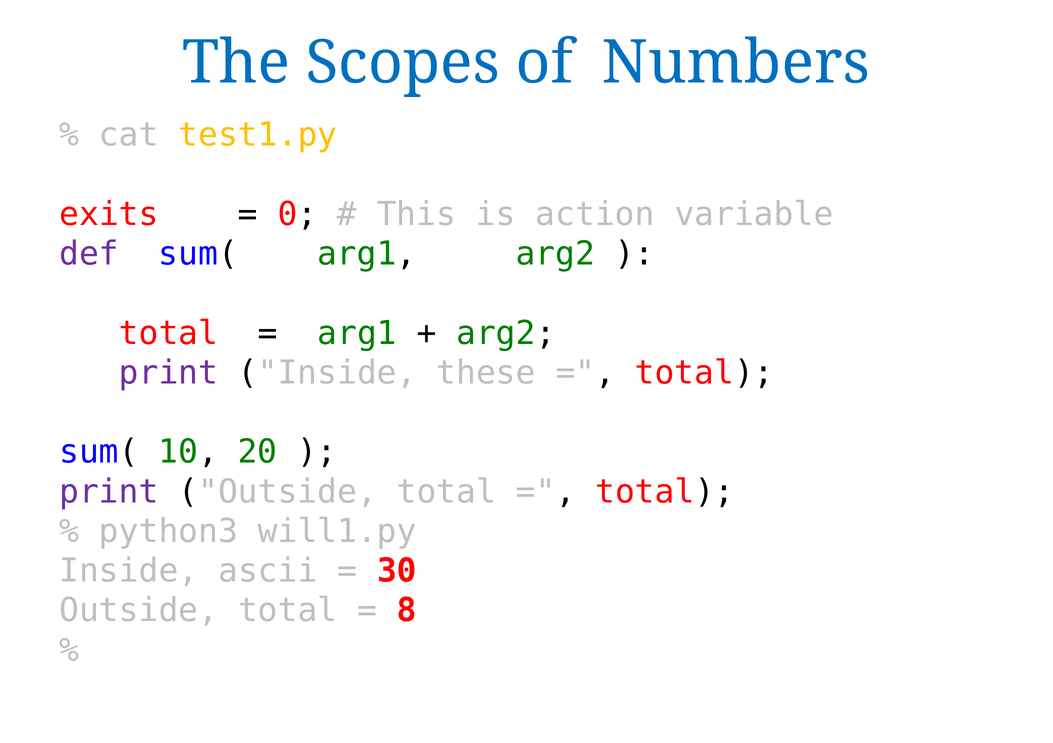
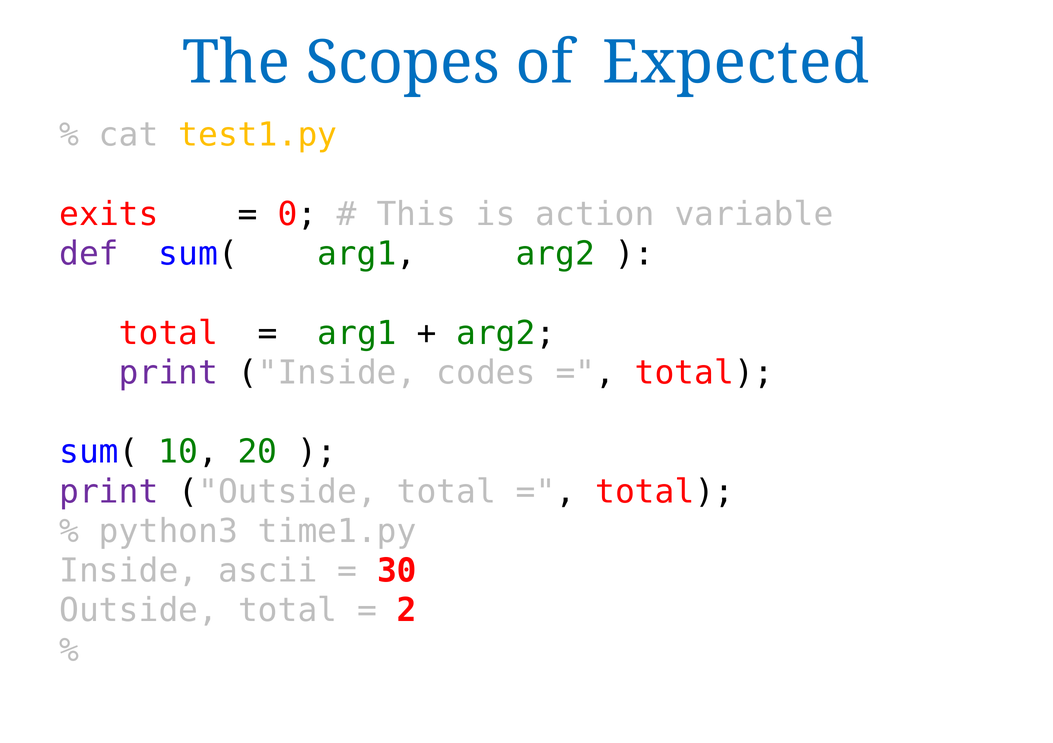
Numbers: Numbers -> Expected
these: these -> codes
will1.py: will1.py -> time1.py
8: 8 -> 2
